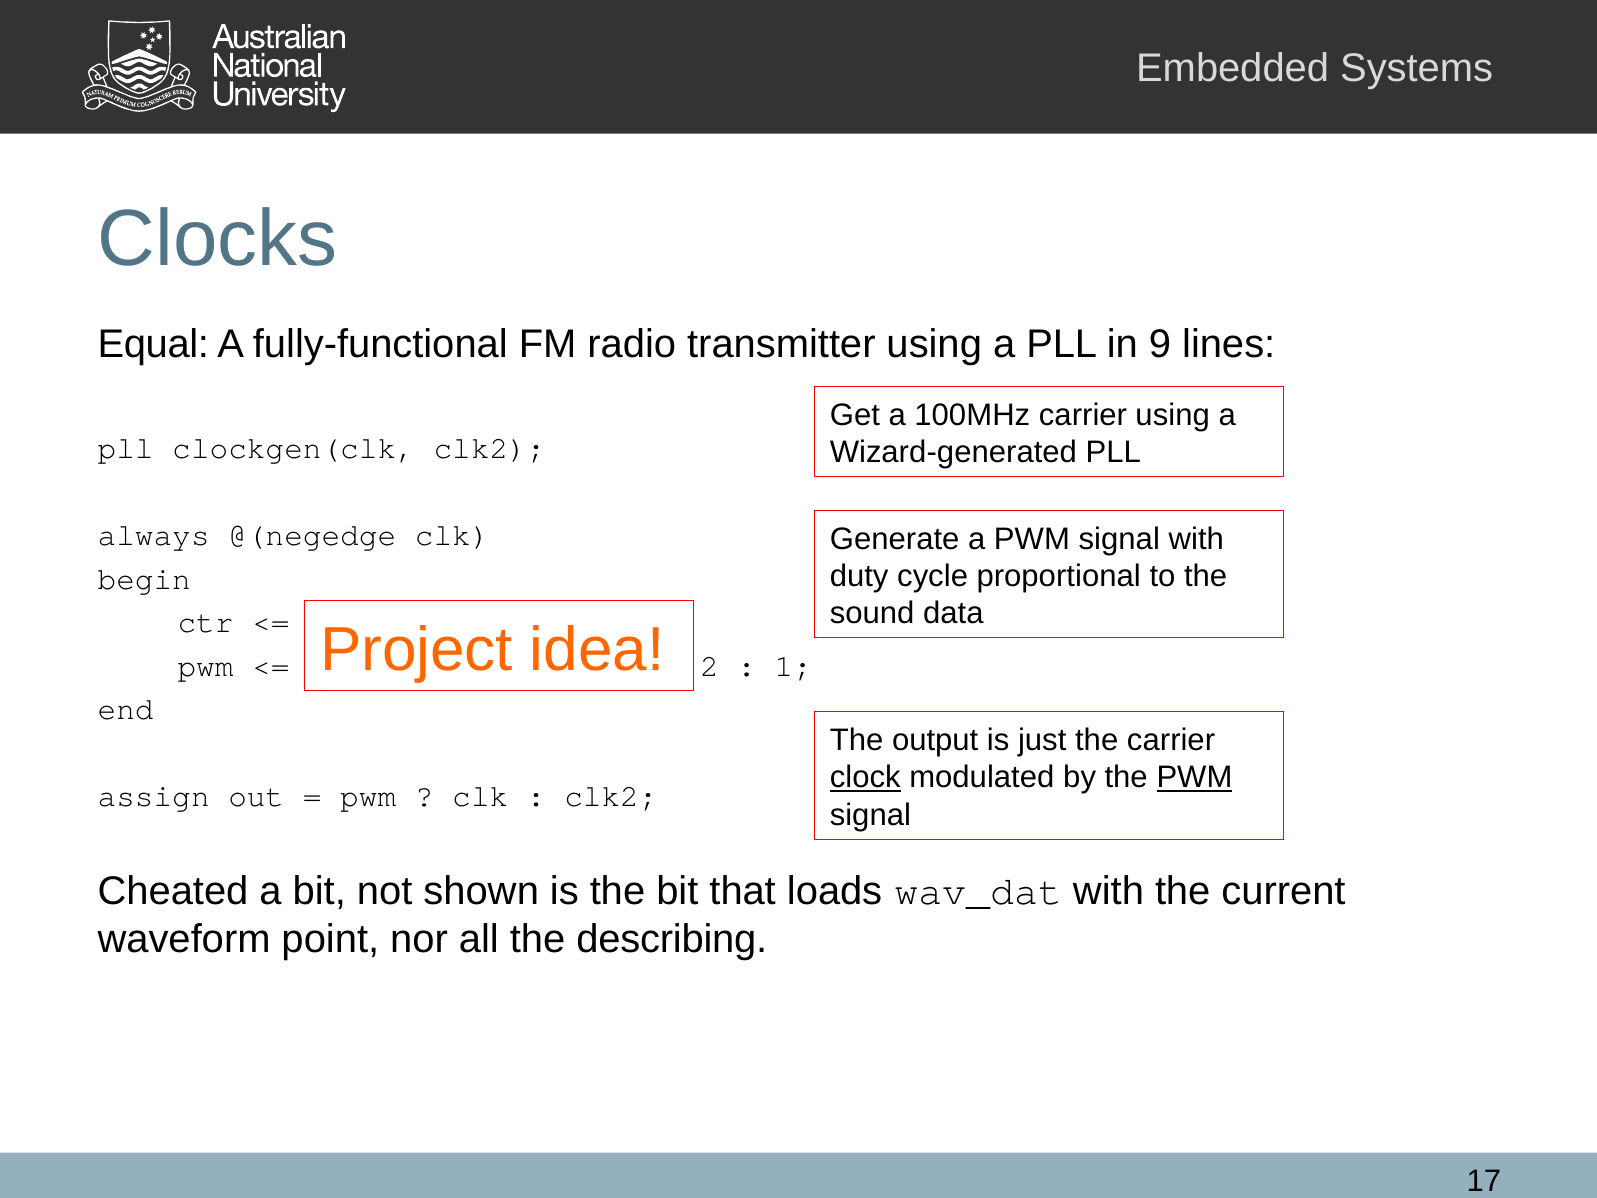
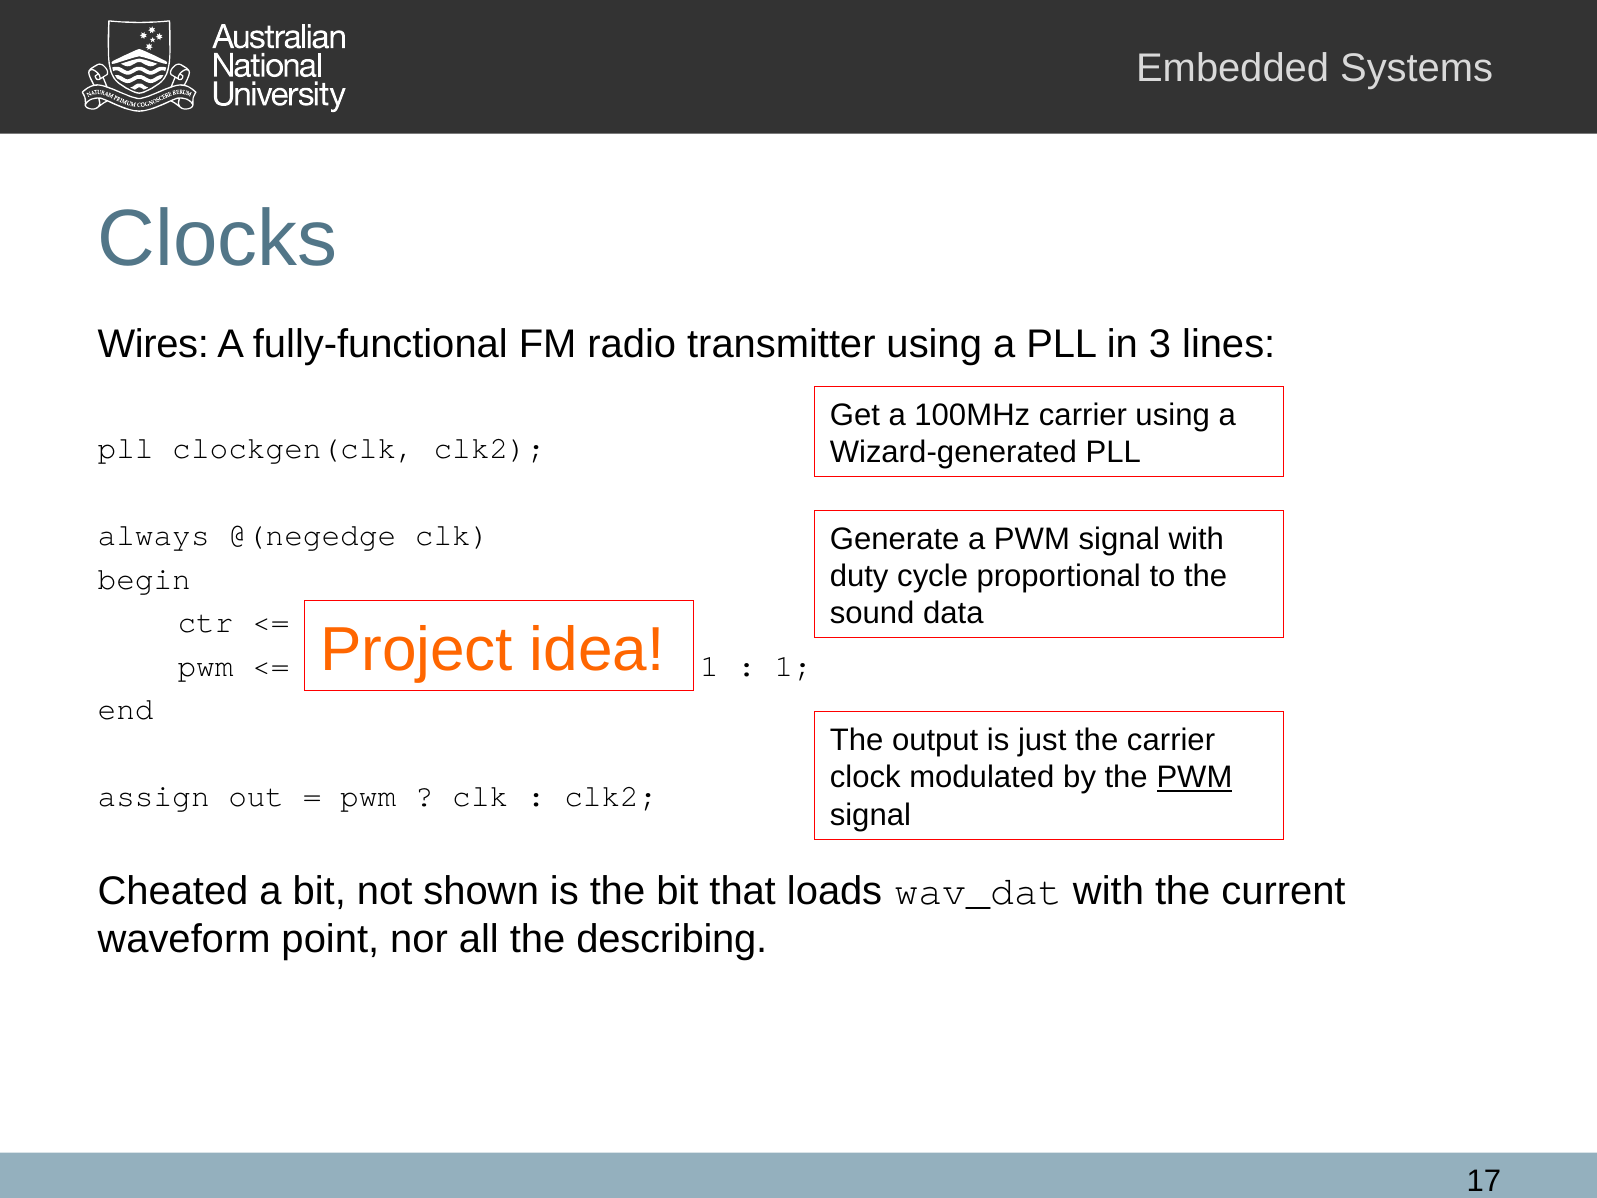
Equal: Equal -> Wires
9: 9 -> 3
2 at (709, 666): 2 -> 1
clock underline: present -> none
